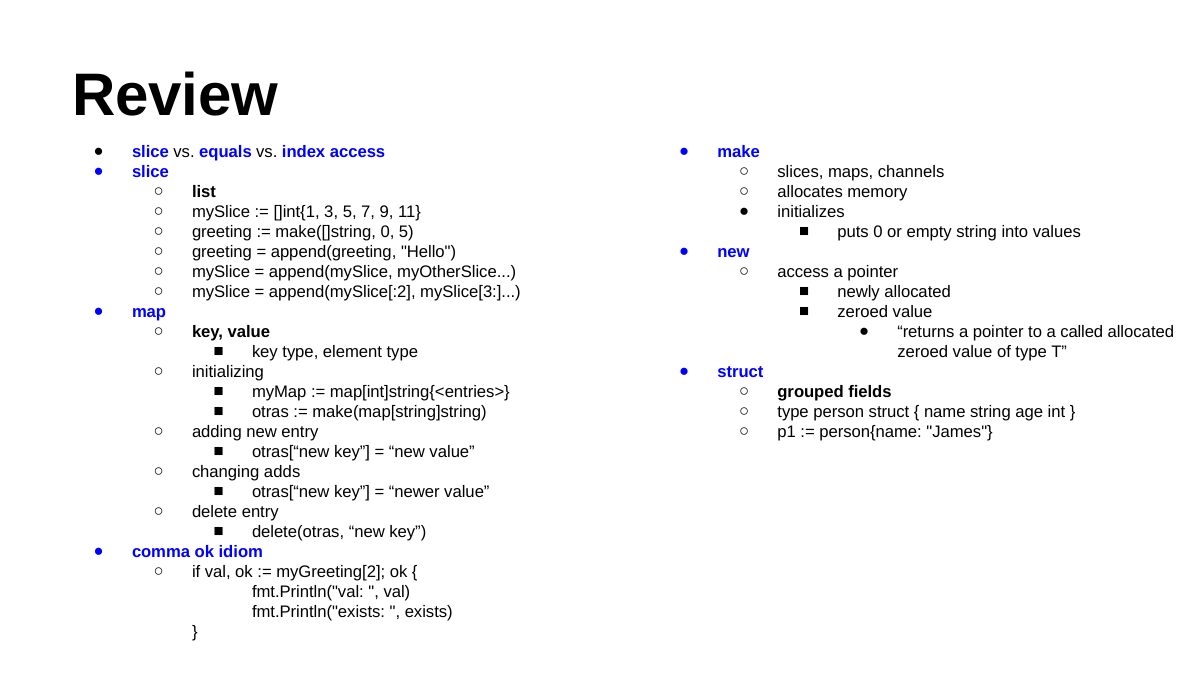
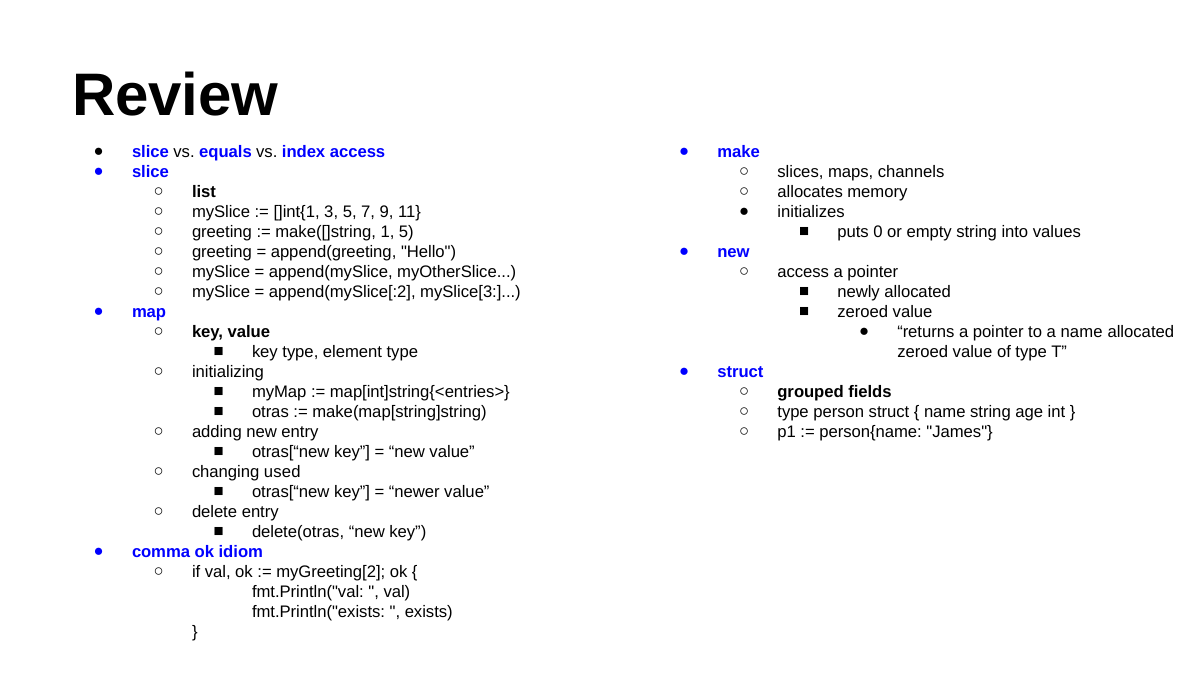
make([]string 0: 0 -> 1
a called: called -> name
adds: adds -> used
